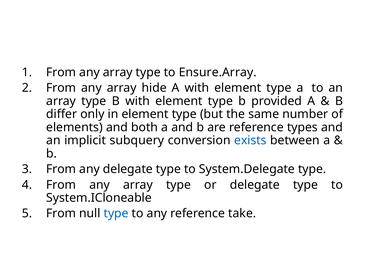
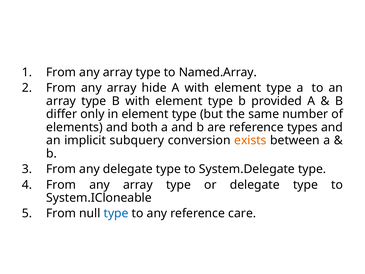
Ensure.Array: Ensure.Array -> Named.Array
exists colour: blue -> orange
take: take -> care
